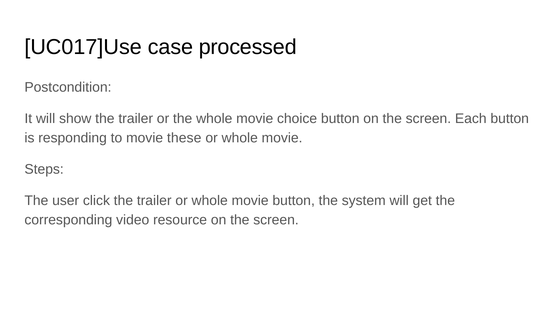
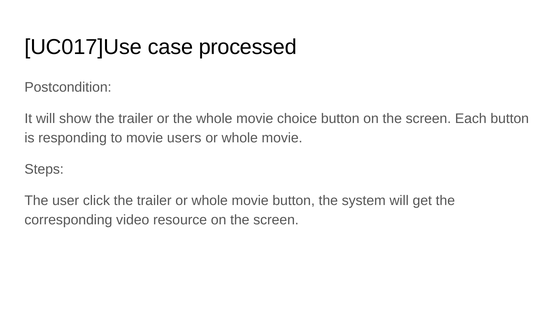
these: these -> users
